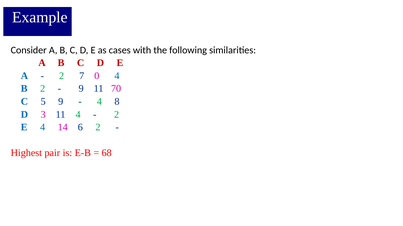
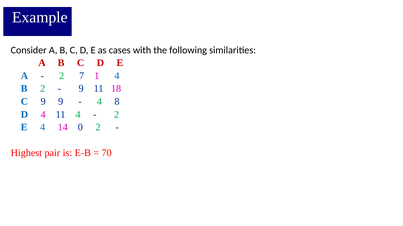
0: 0 -> 1
70: 70 -> 18
C 5: 5 -> 9
D 3: 3 -> 4
6: 6 -> 0
68: 68 -> 70
